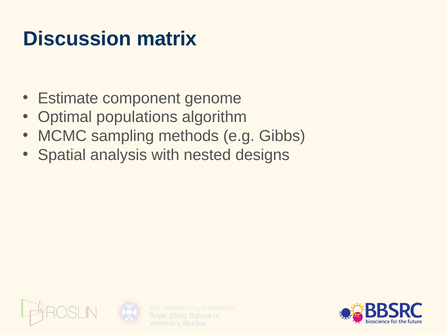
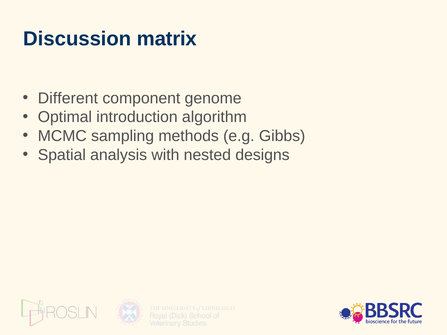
Estimate: Estimate -> Different
populations: populations -> introduction
